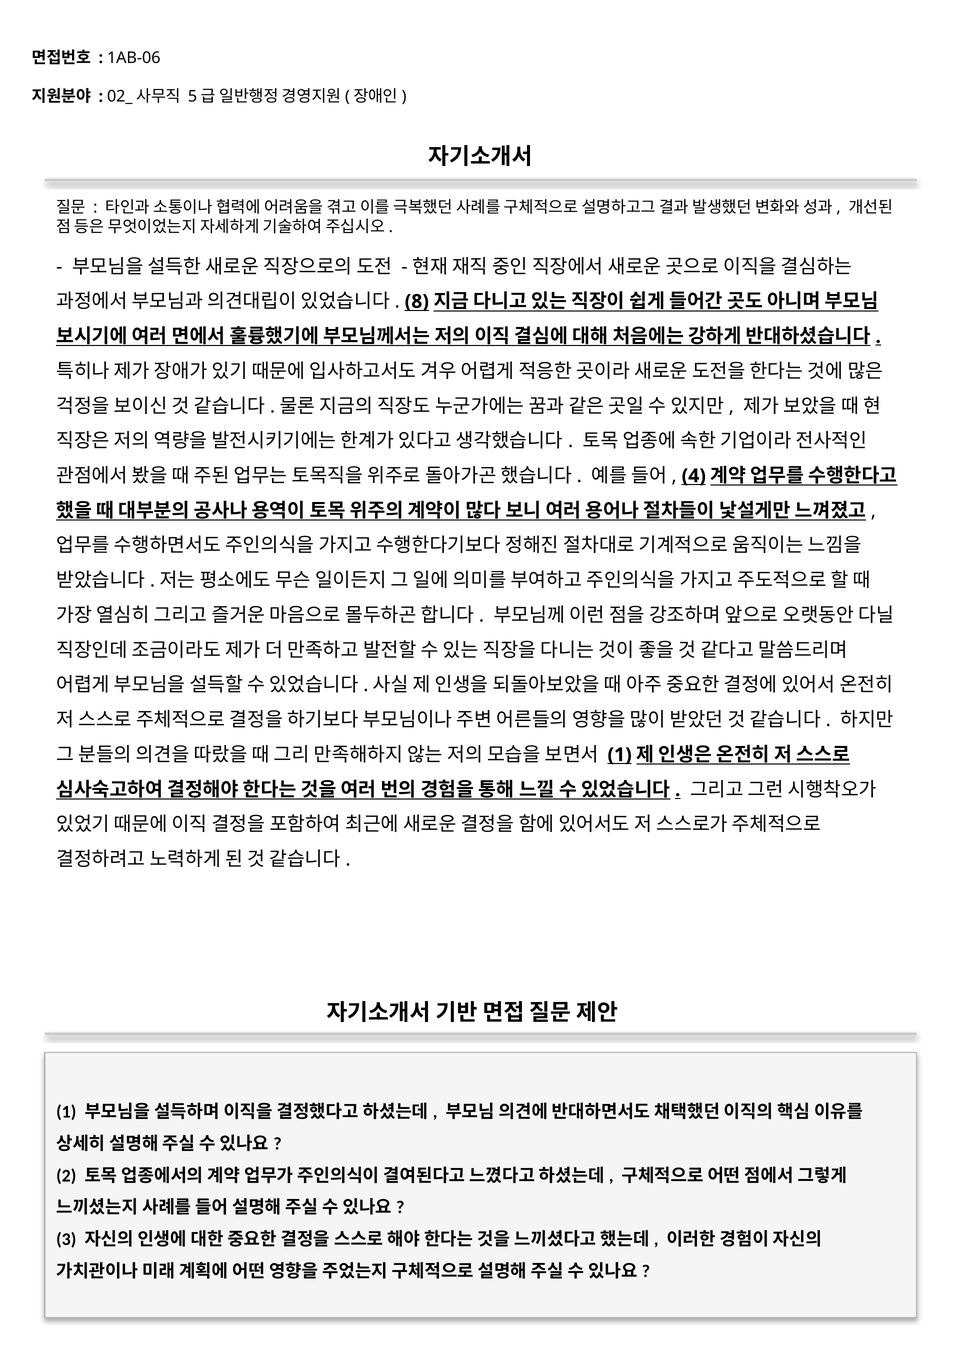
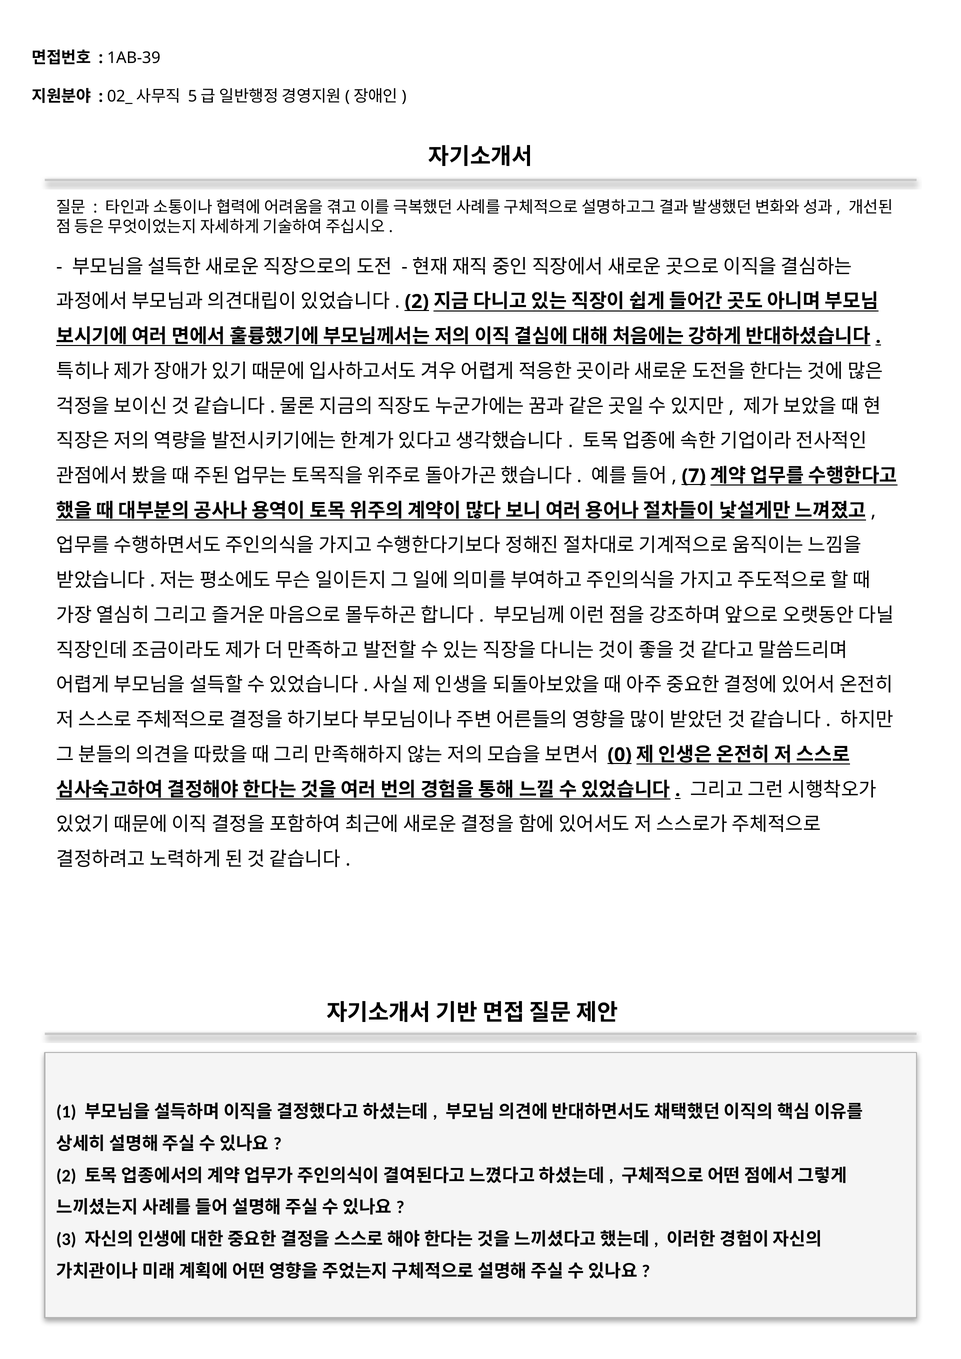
1AB-06: 1AB-06 -> 1AB-39
8 at (417, 302): 8 -> 2
4: 4 -> 7
1 at (620, 755): 1 -> 0
